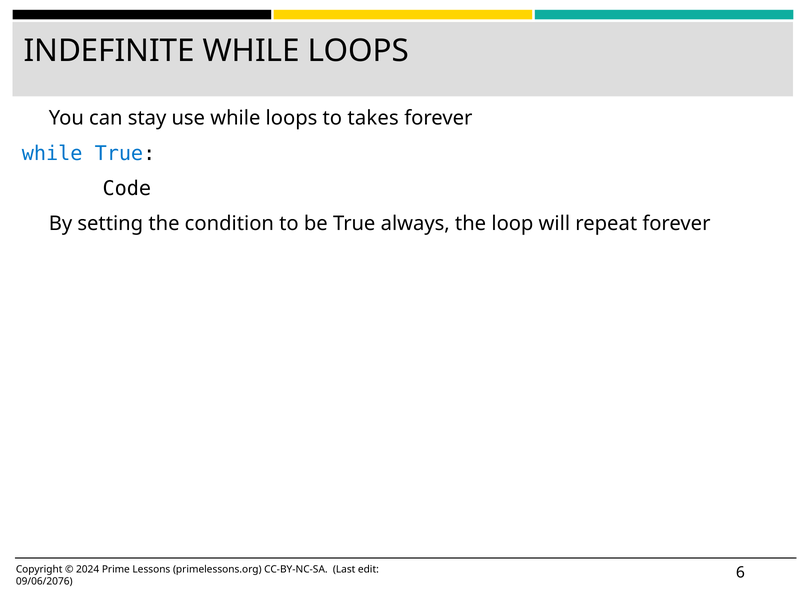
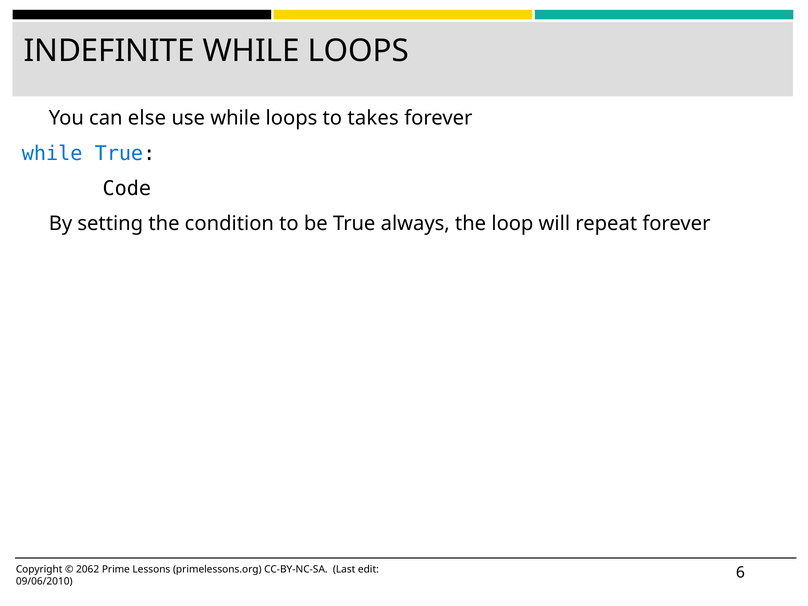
stay: stay -> else
2024: 2024 -> 2062
09/06/2076: 09/06/2076 -> 09/06/2010
